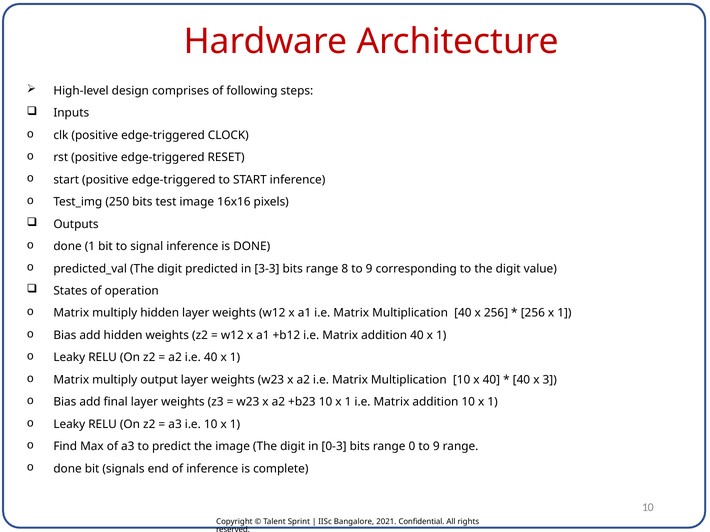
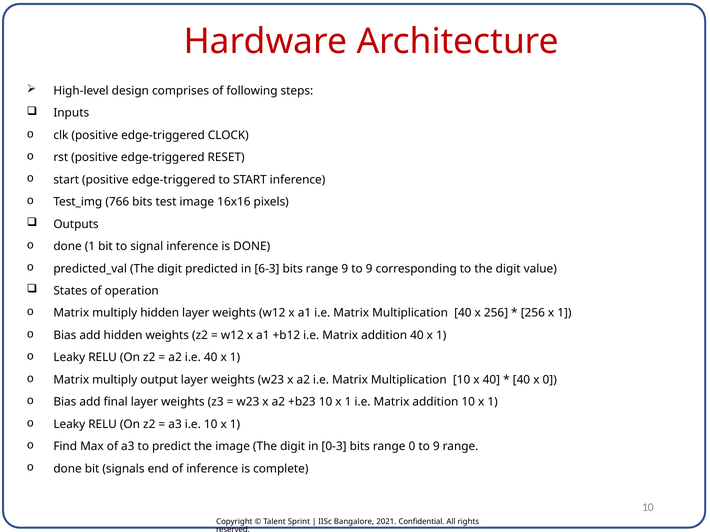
250: 250 -> 766
3-3: 3-3 -> 6-3
range 8: 8 -> 9
x 3: 3 -> 0
